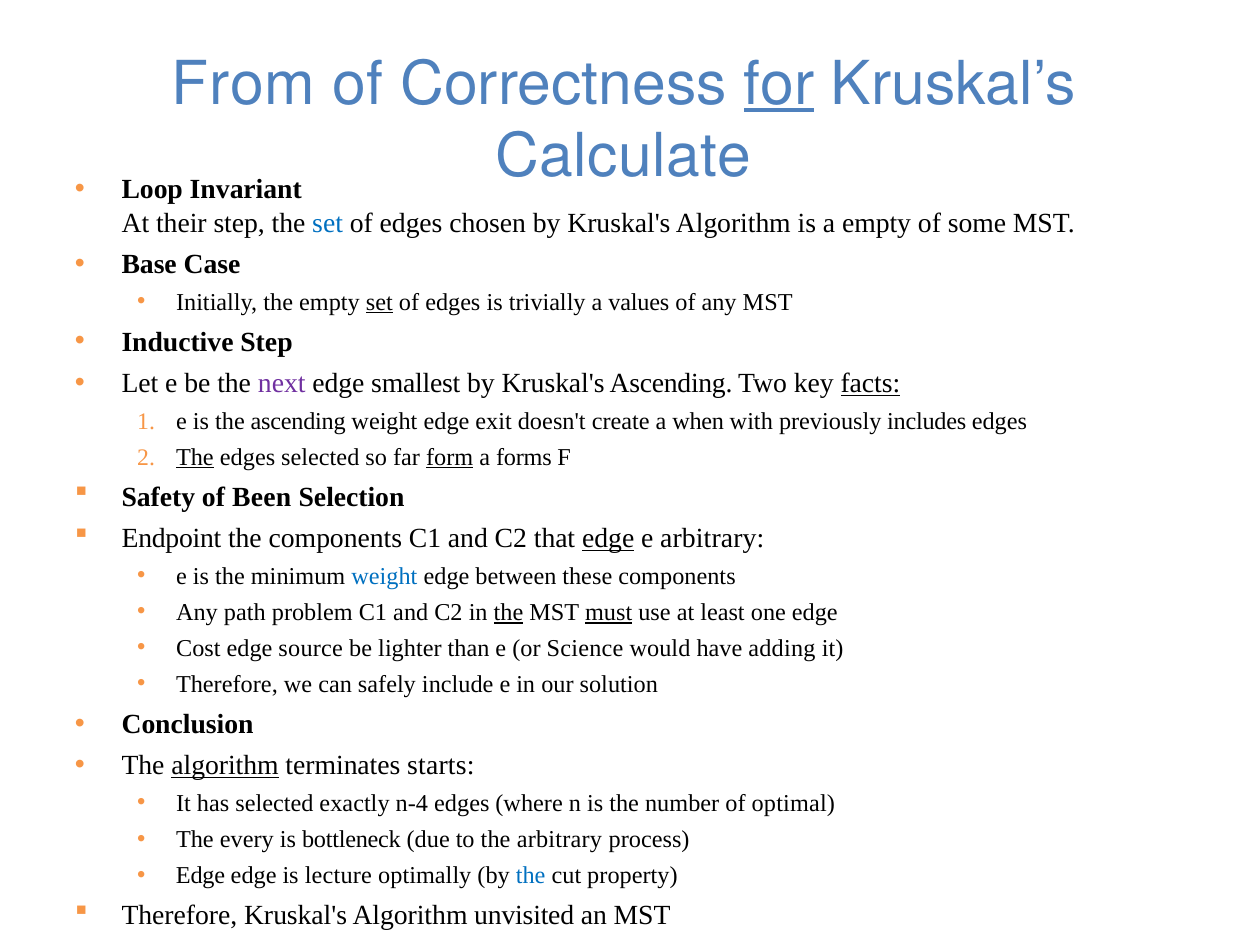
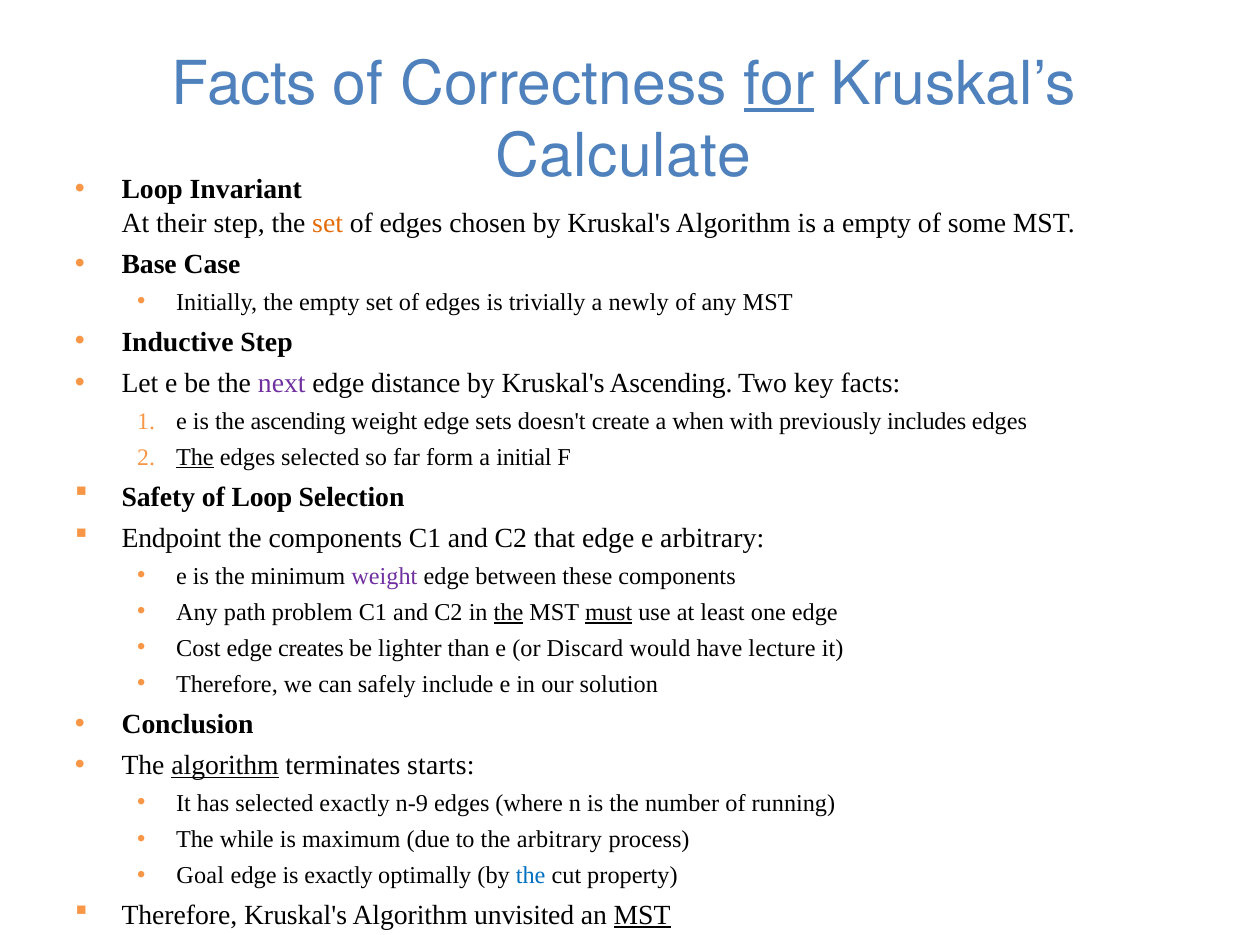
From at (243, 84): From -> Facts
set at (328, 223) colour: blue -> orange
set at (379, 302) underline: present -> none
values: values -> newly
smallest: smallest -> distance
facts at (870, 384) underline: present -> none
exit: exit -> sets
form underline: present -> none
forms: forms -> initial
of Been: Been -> Loop
edge at (608, 539) underline: present -> none
weight at (384, 577) colour: blue -> purple
source: source -> creates
Science: Science -> Discard
adding: adding -> lecture
n-4: n-4 -> n-9
optimal: optimal -> running
every: every -> while
bottleneck: bottleneck -> maximum
Edge at (200, 876): Edge -> Goal
is lecture: lecture -> exactly
MST at (642, 916) underline: none -> present
